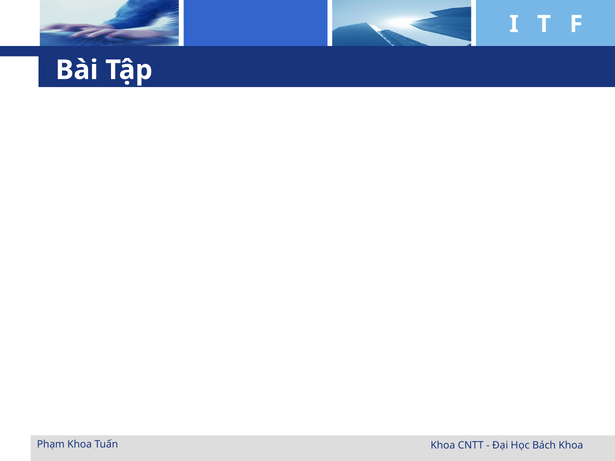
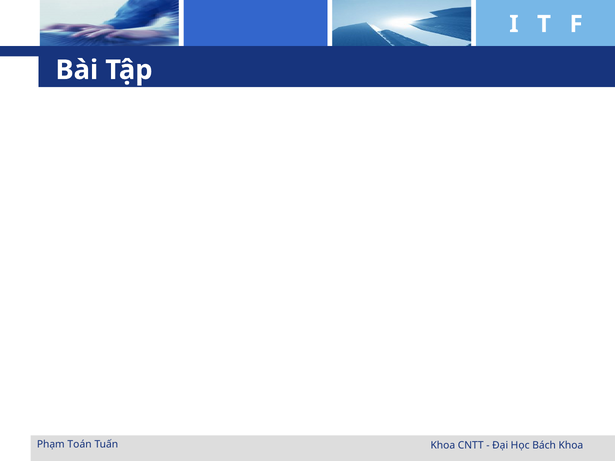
Phạm Khoa: Khoa -> Toán
